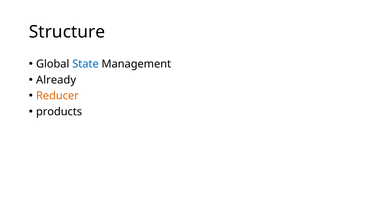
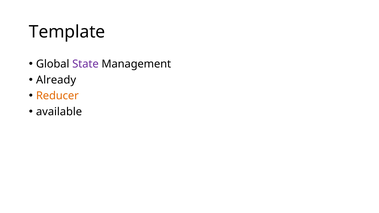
Structure: Structure -> Template
State colour: blue -> purple
products: products -> available
